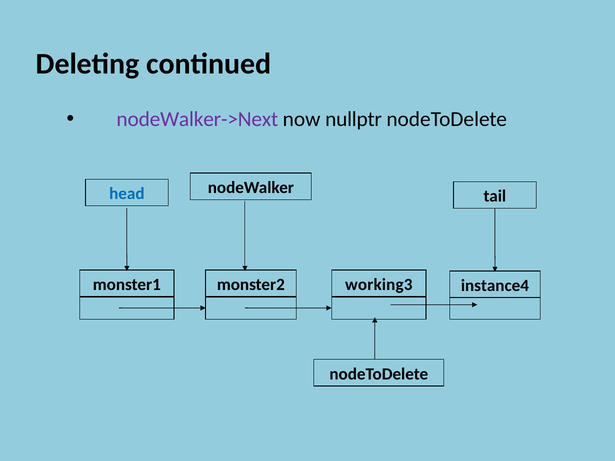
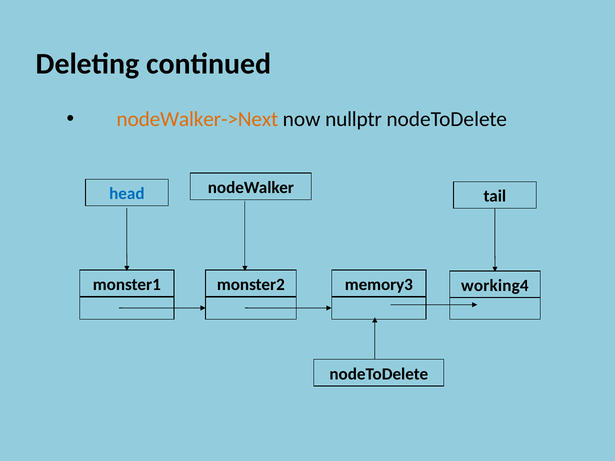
nodeWalker->Next colour: purple -> orange
working3: working3 -> memory3
instance4: instance4 -> working4
